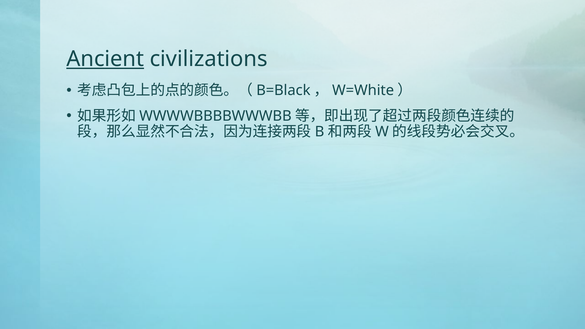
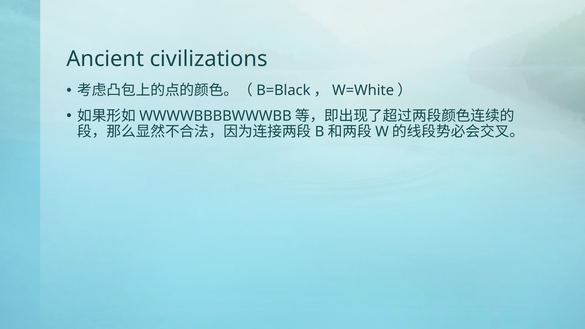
Ancient underline: present -> none
